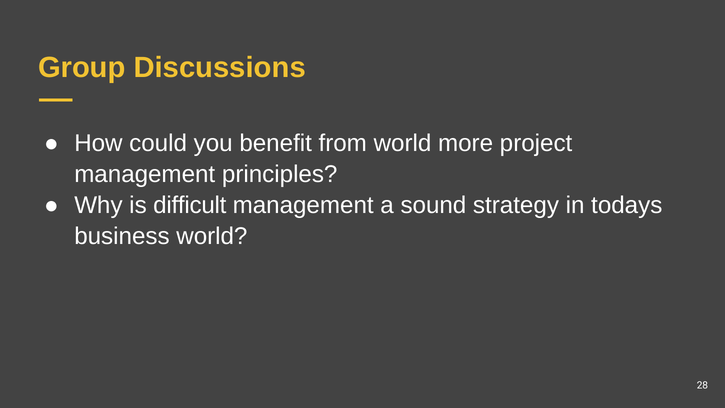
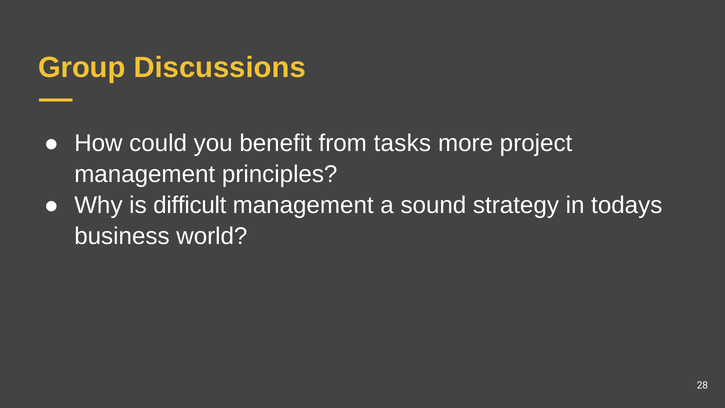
from world: world -> tasks
